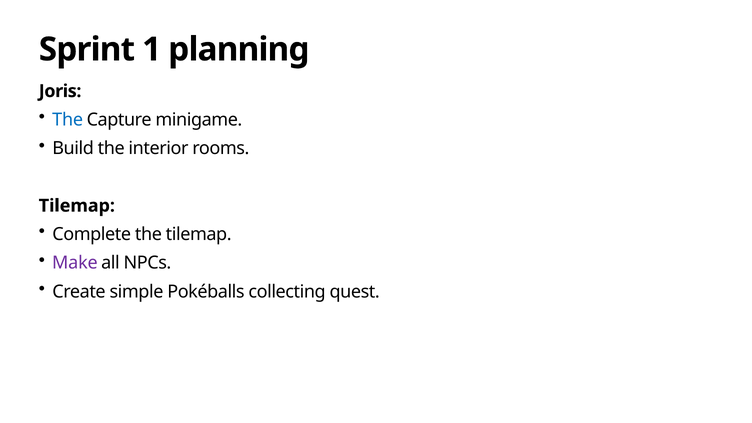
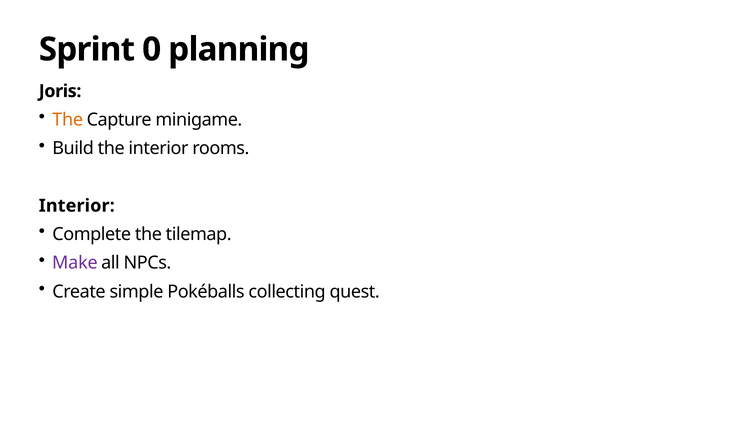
1: 1 -> 0
The at (68, 120) colour: blue -> orange
Tilemap at (77, 206): Tilemap -> Interior
